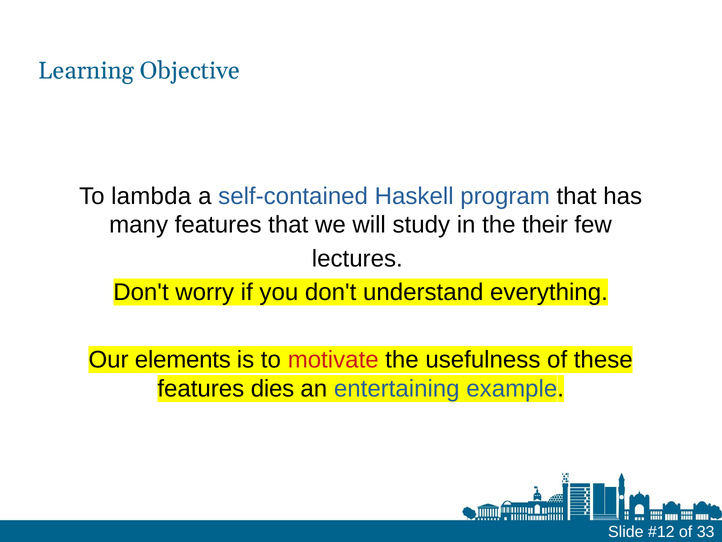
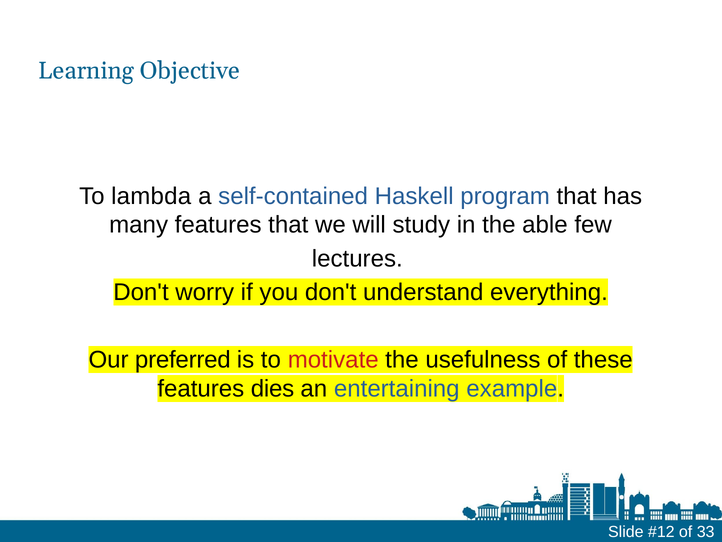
their: their -> able
elements: elements -> preferred
